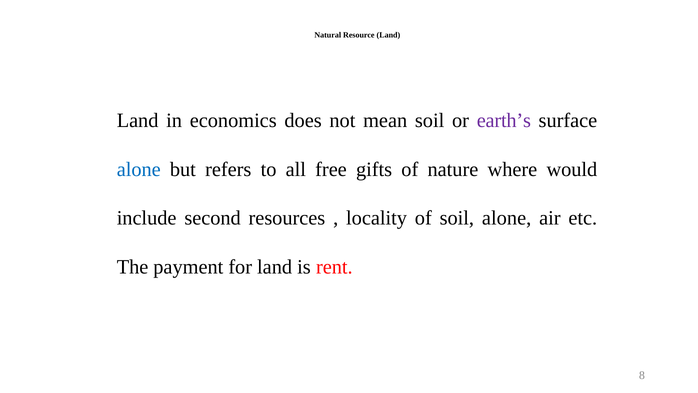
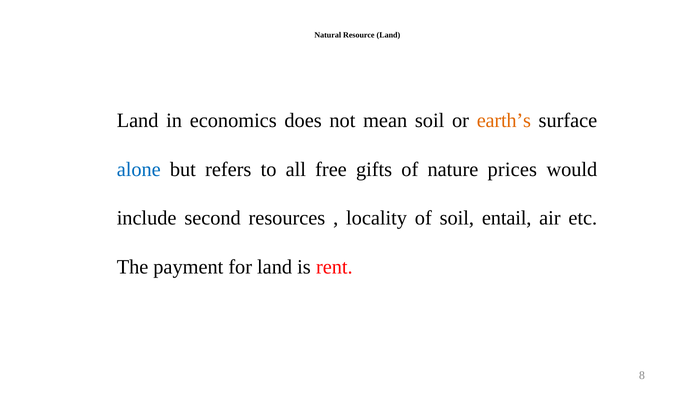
earth’s colour: purple -> orange
where: where -> prices
soil alone: alone -> entail
